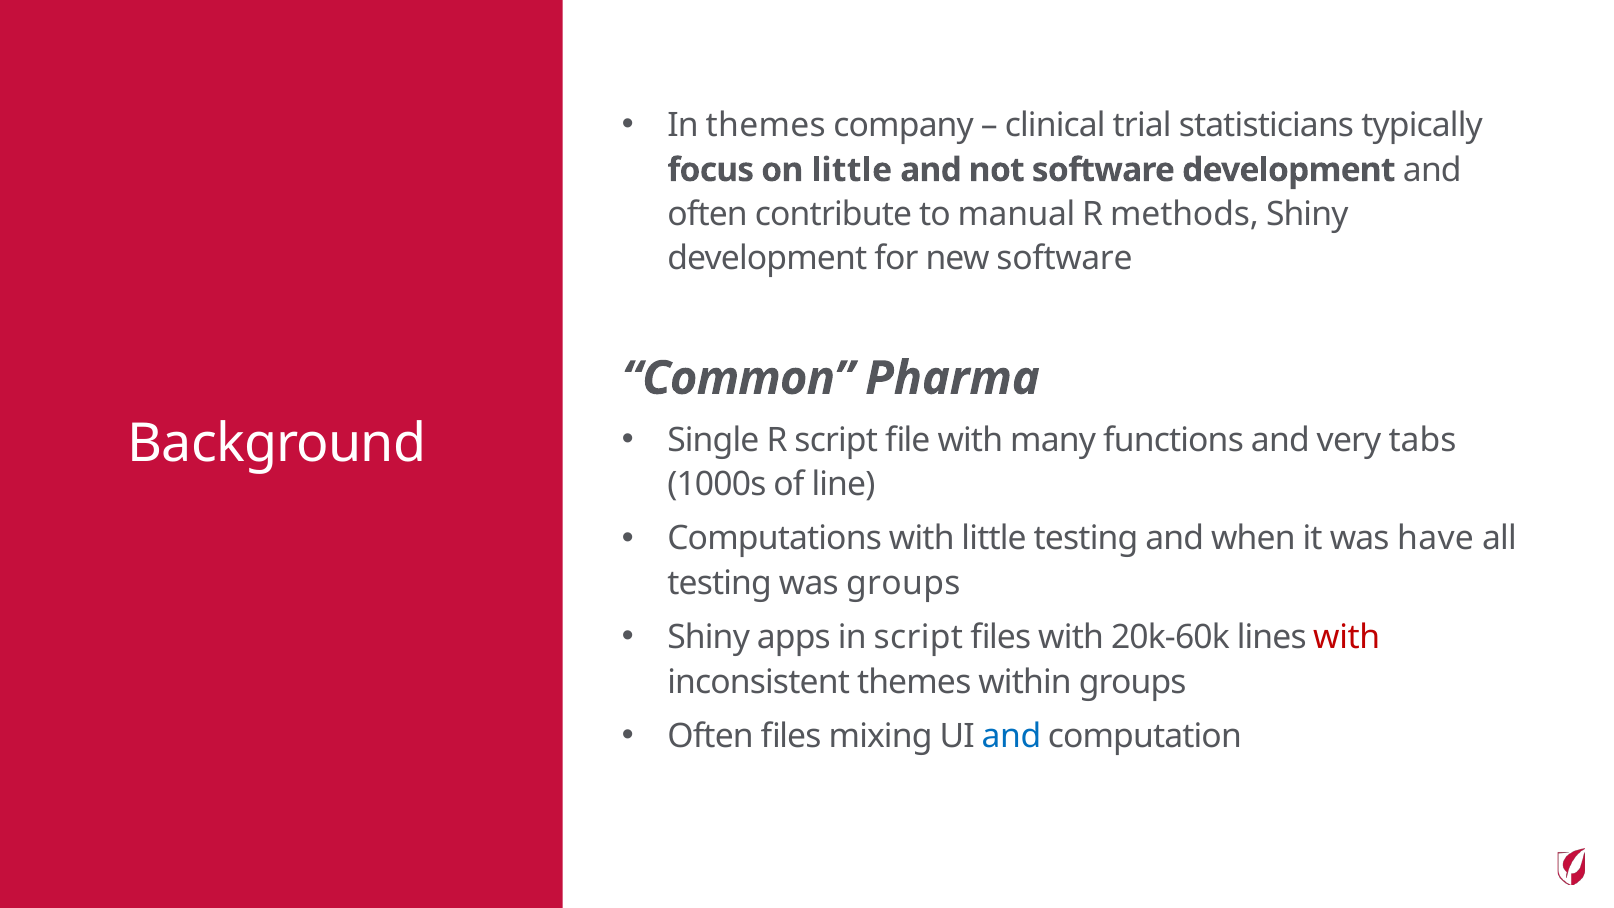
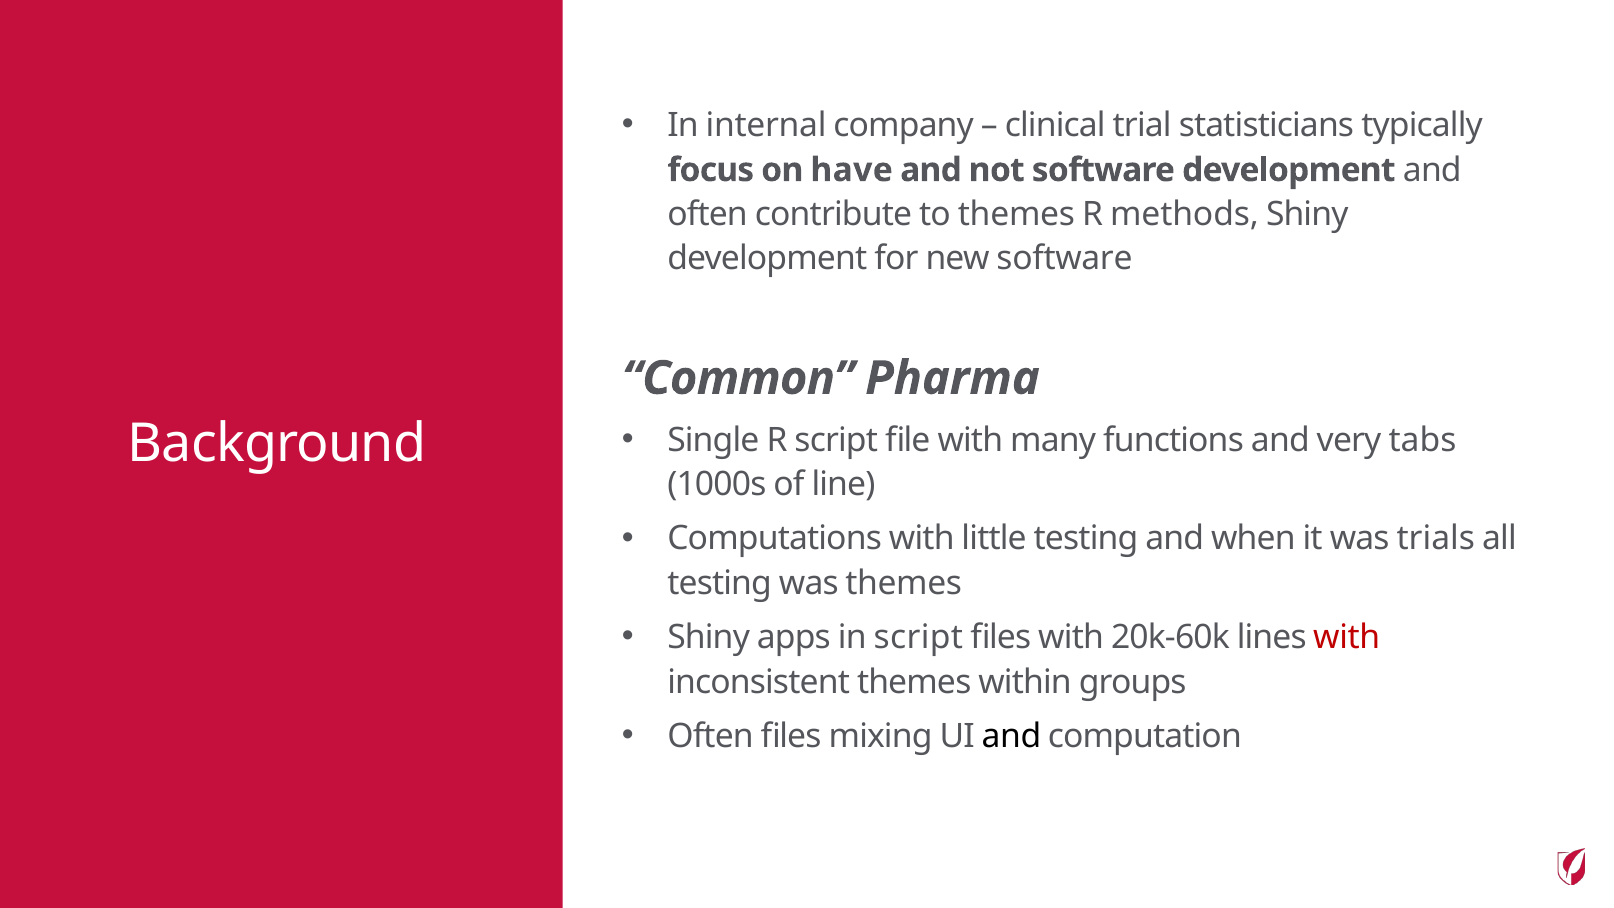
In themes: themes -> internal
on little: little -> have
to manual: manual -> themes
have: have -> trials
was groups: groups -> themes
and at (1011, 736) colour: blue -> black
